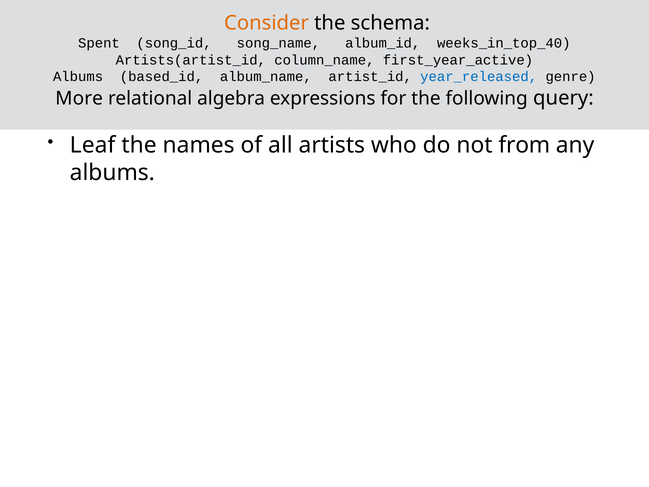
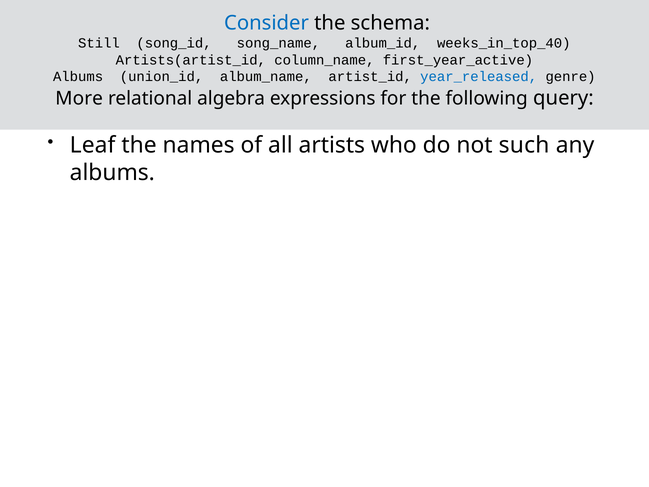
Consider colour: orange -> blue
Spent: Spent -> Still
based_id: based_id -> union_id
from: from -> such
